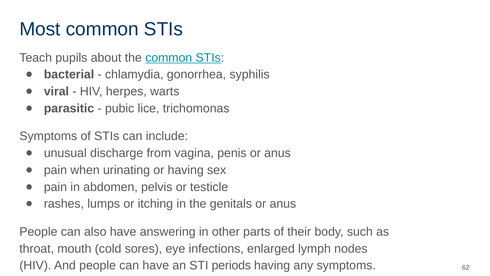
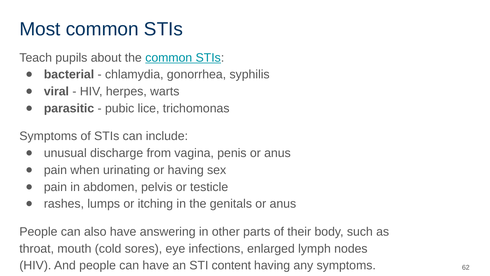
periods: periods -> content
